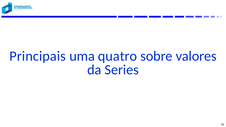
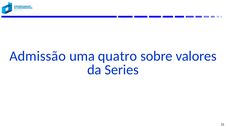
Principais: Principais -> Admissão
